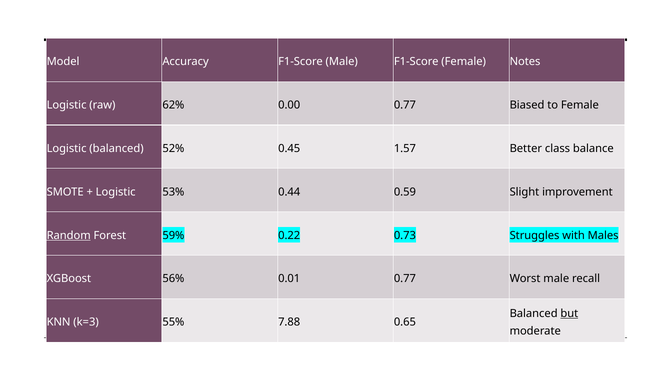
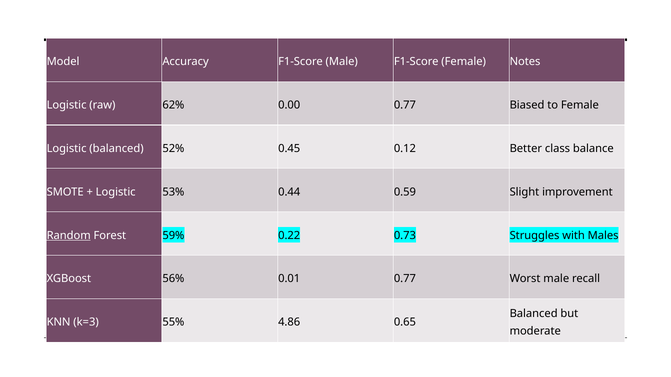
1.57: 1.57 -> 0.12
but underline: present -> none
7.88: 7.88 -> 4.86
